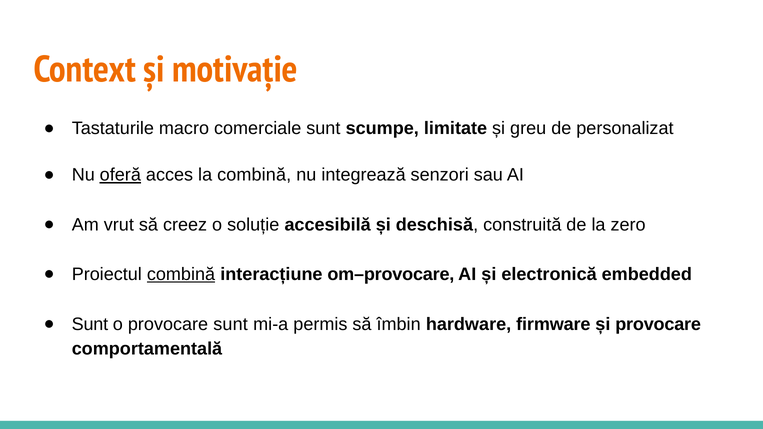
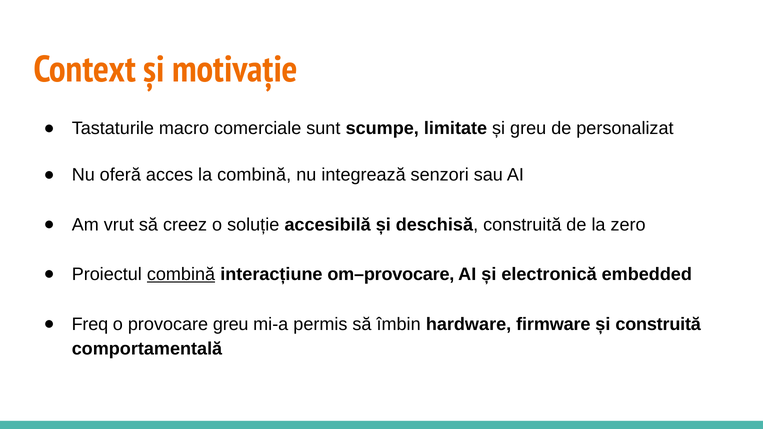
oferă underline: present -> none
Sunt at (90, 324): Sunt -> Freq
provocare sunt: sunt -> greu
și provocare: provocare -> construită
